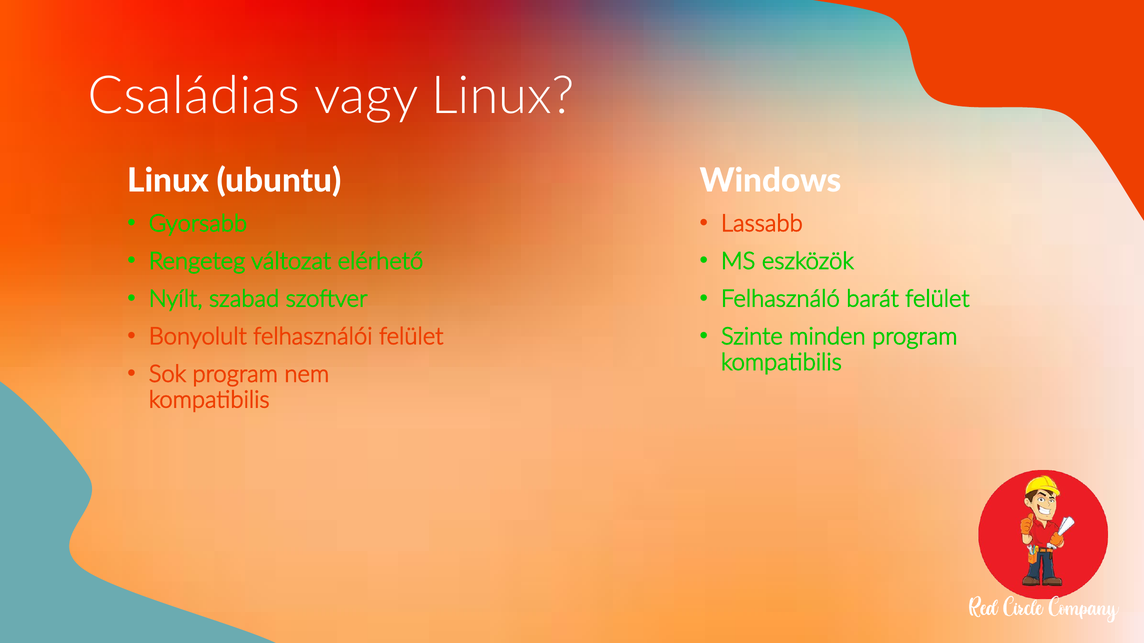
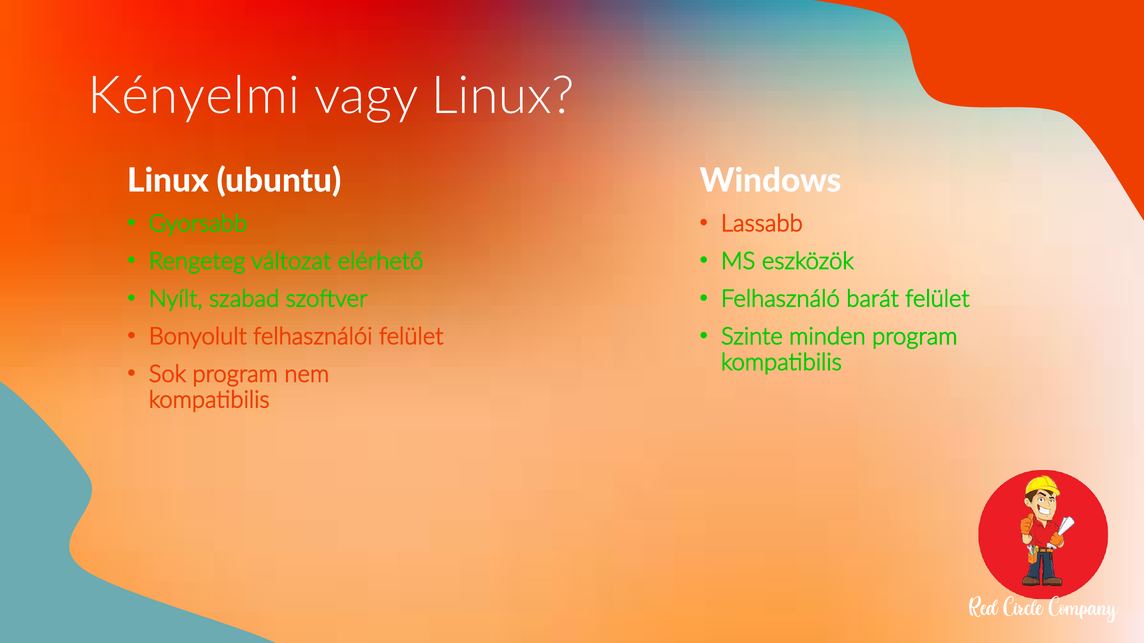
Családias: Családias -> Kényelmi
